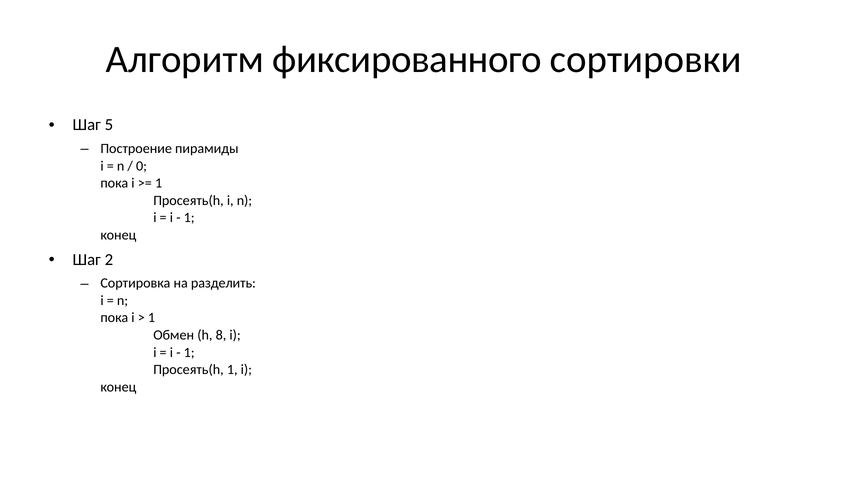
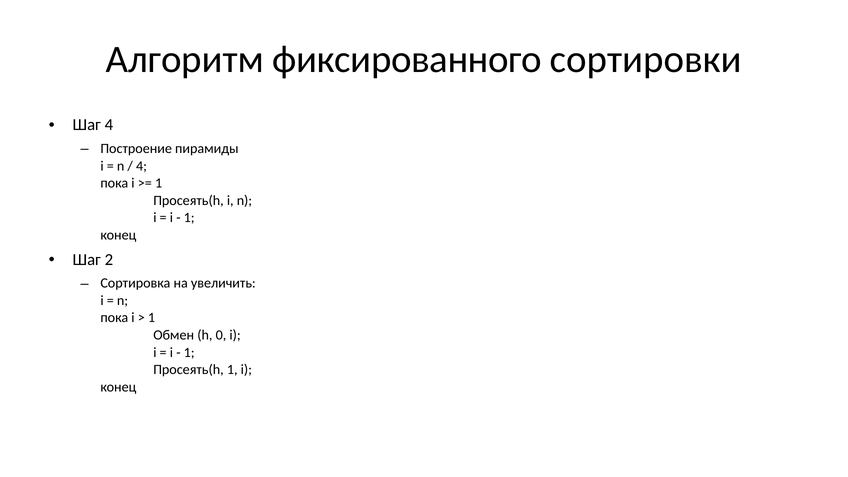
Шаг 5: 5 -> 4
0 at (141, 166): 0 -> 4
разделить: разделить -> увеличить
8: 8 -> 0
